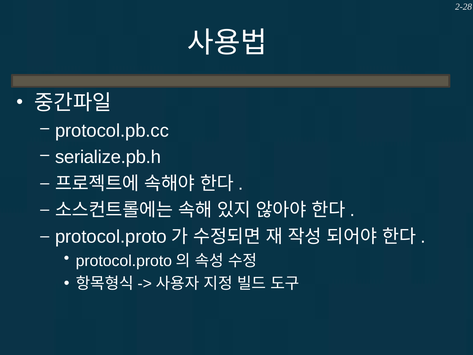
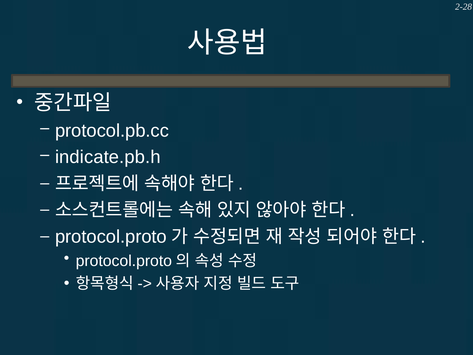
serialize.pb.h: serialize.pb.h -> indicate.pb.h
